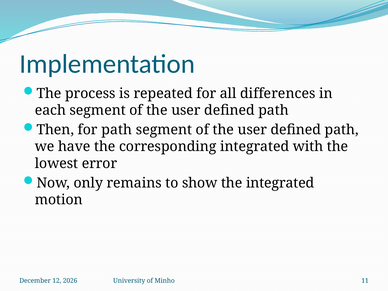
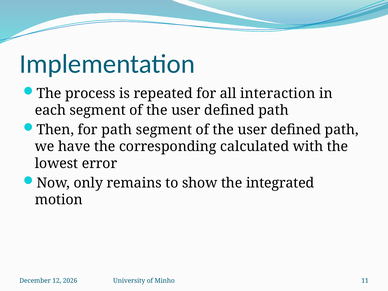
differences: differences -> interaction
corresponding integrated: integrated -> calculated
